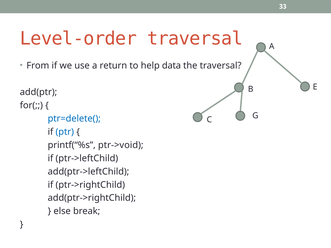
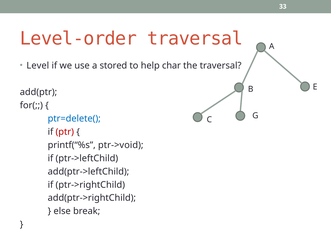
From: From -> Level
return: return -> stored
data: data -> char
ptr colour: blue -> red
